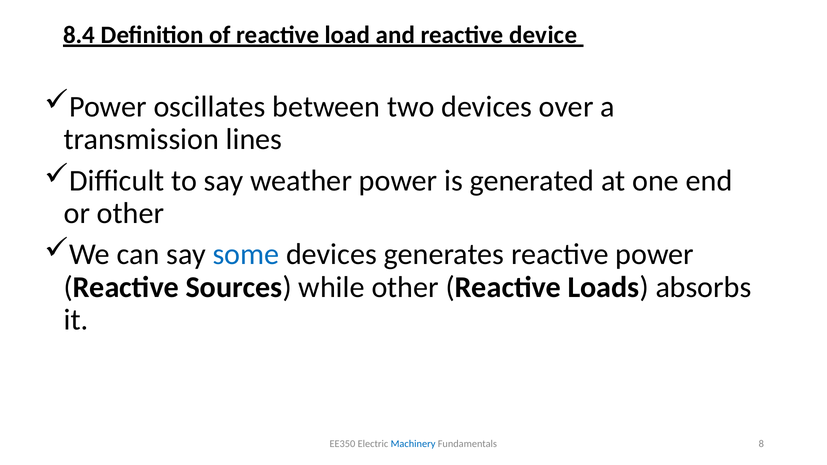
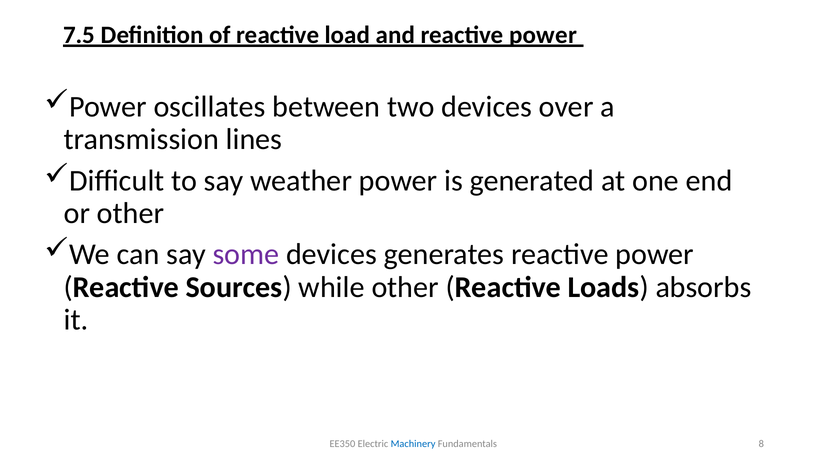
8.4: 8.4 -> 7.5
and reactive device: device -> power
some colour: blue -> purple
